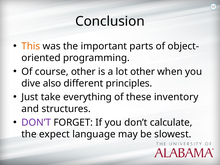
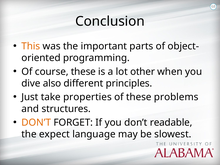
course other: other -> these
everything: everything -> properties
inventory: inventory -> problems
DON’T at (36, 123) colour: purple -> orange
calculate: calculate -> readable
